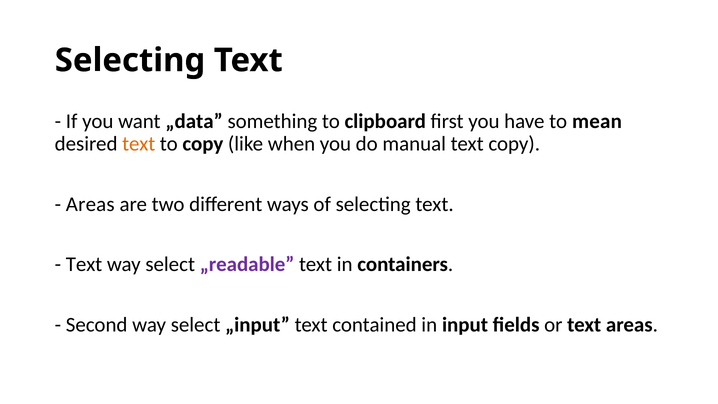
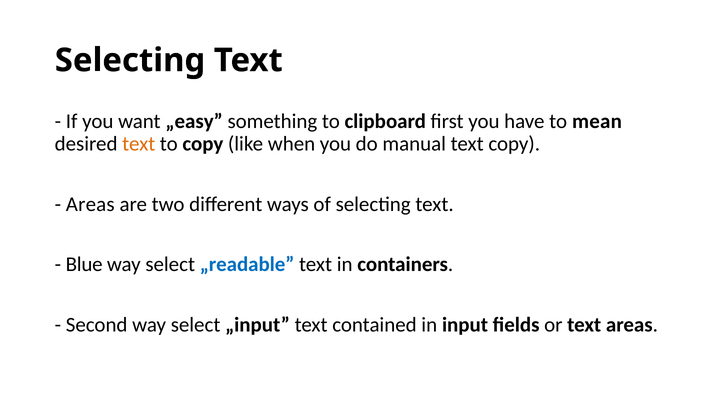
„data: „data -> „easy
Text at (84, 264): Text -> Blue
„readable colour: purple -> blue
